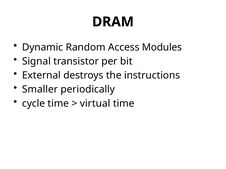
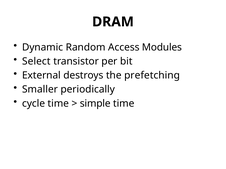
Signal: Signal -> Select
instructions: instructions -> prefetching
virtual: virtual -> simple
